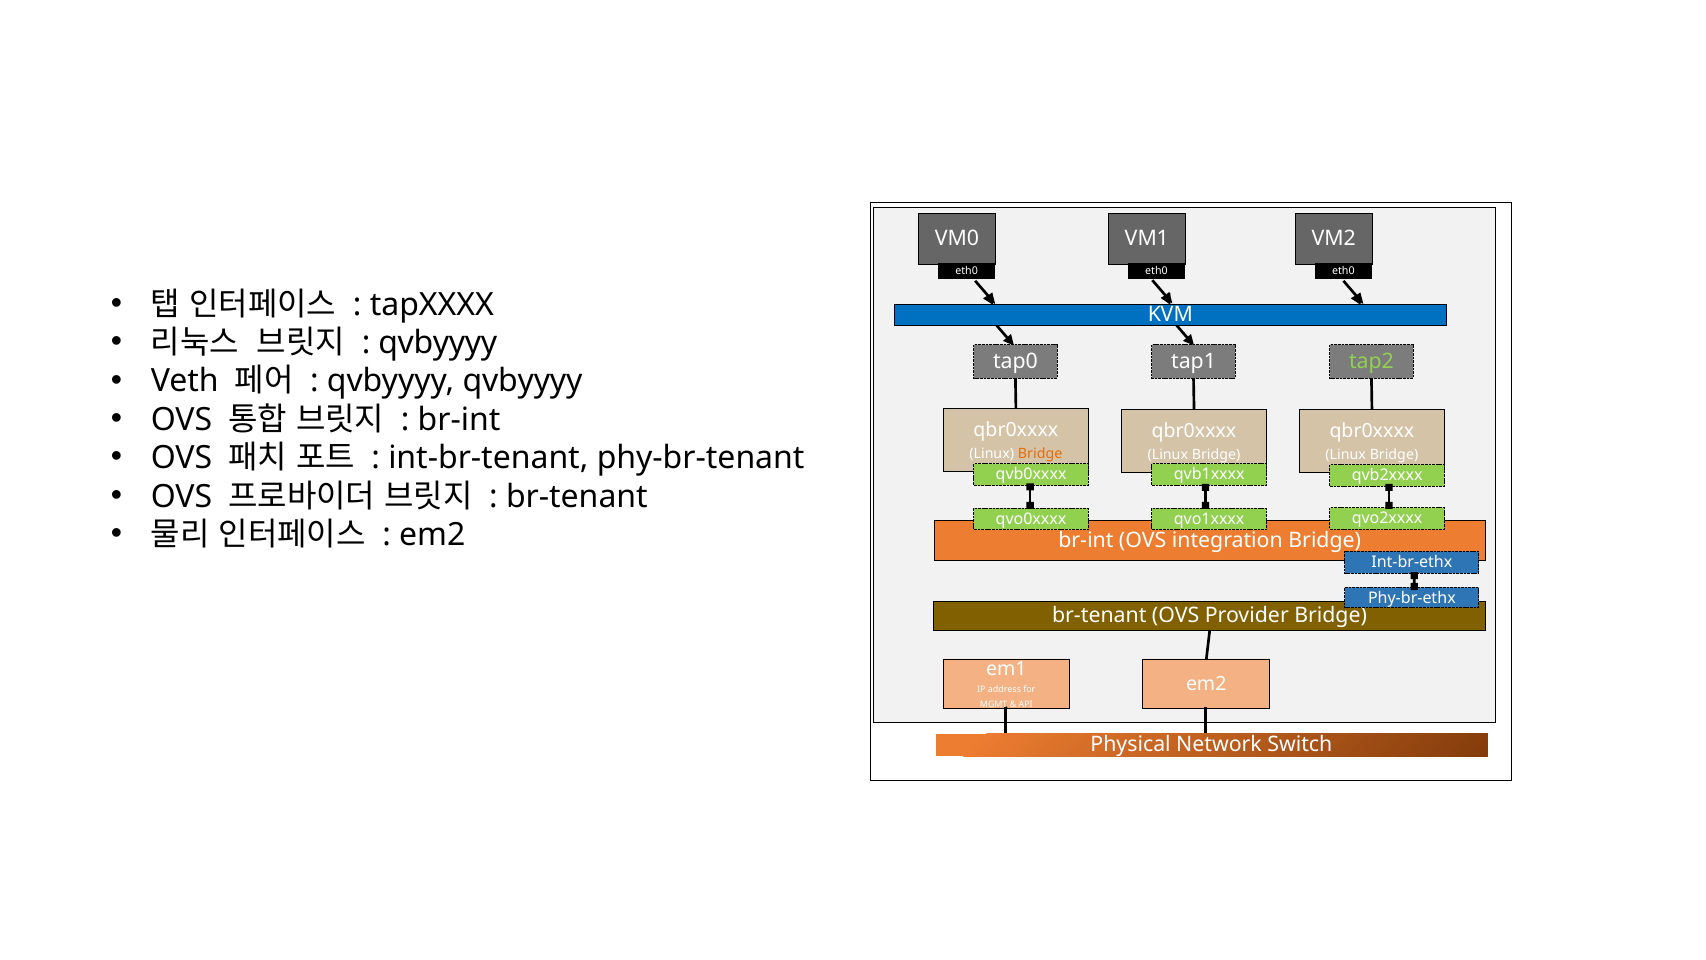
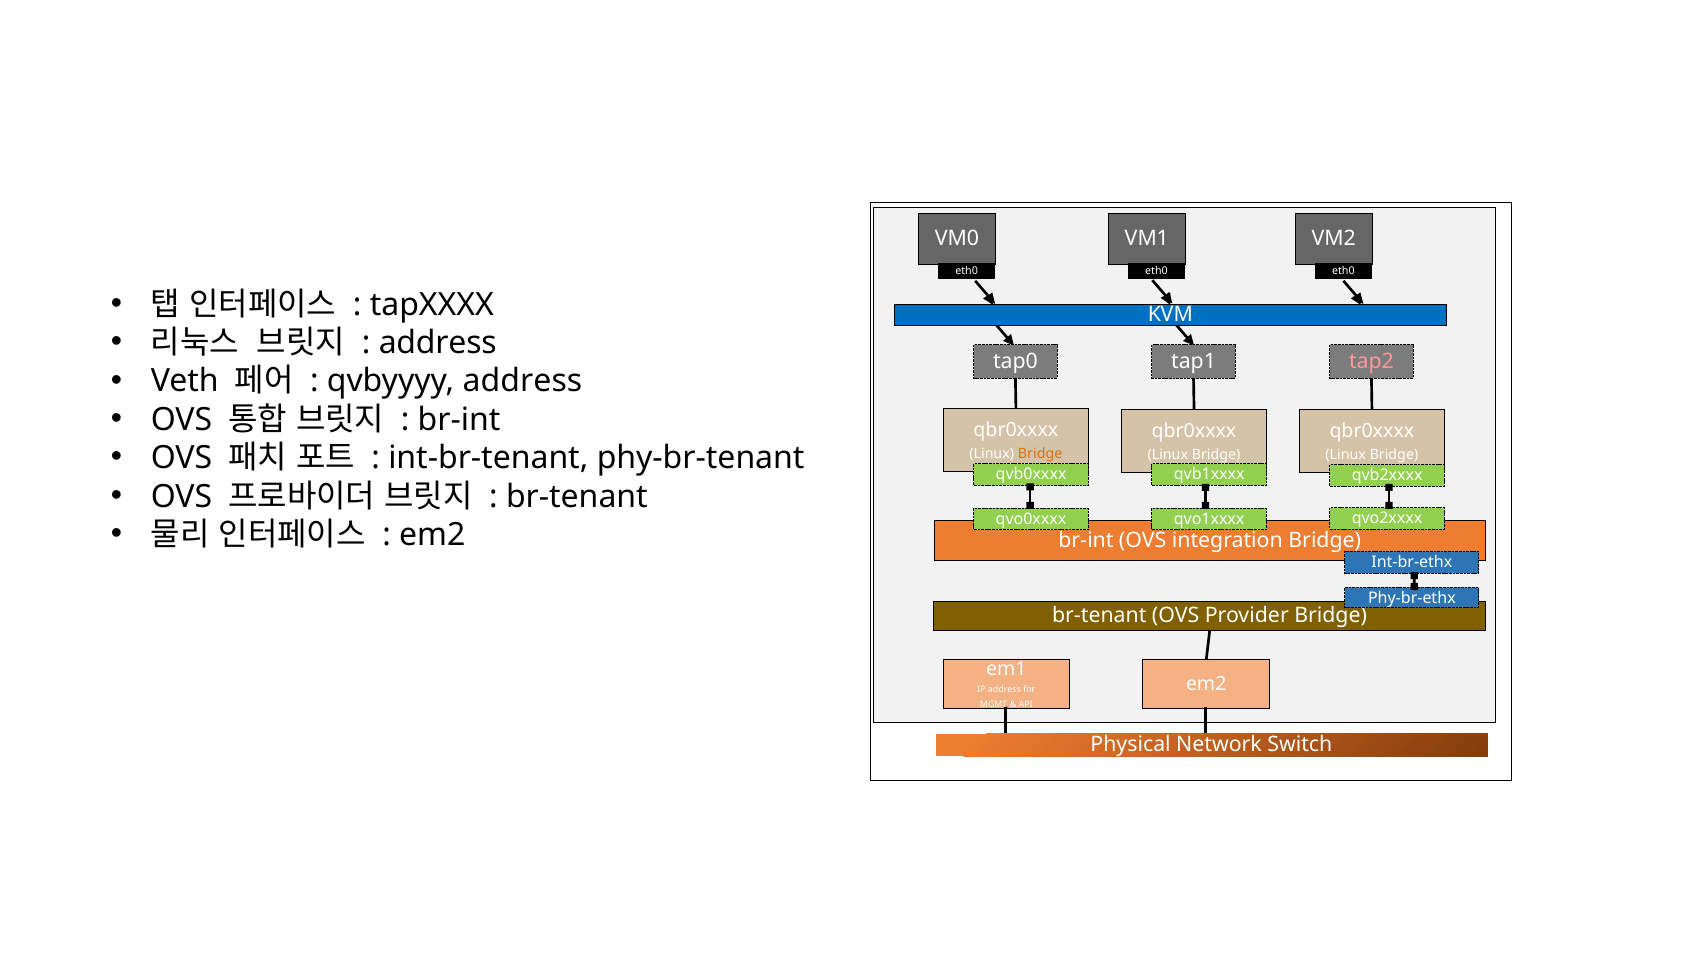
qvbyyyy at (438, 343): qvbyyyy -> address
tap2 colour: light green -> pink
qvbyyyy qvbyyyy: qvbyyyy -> address
